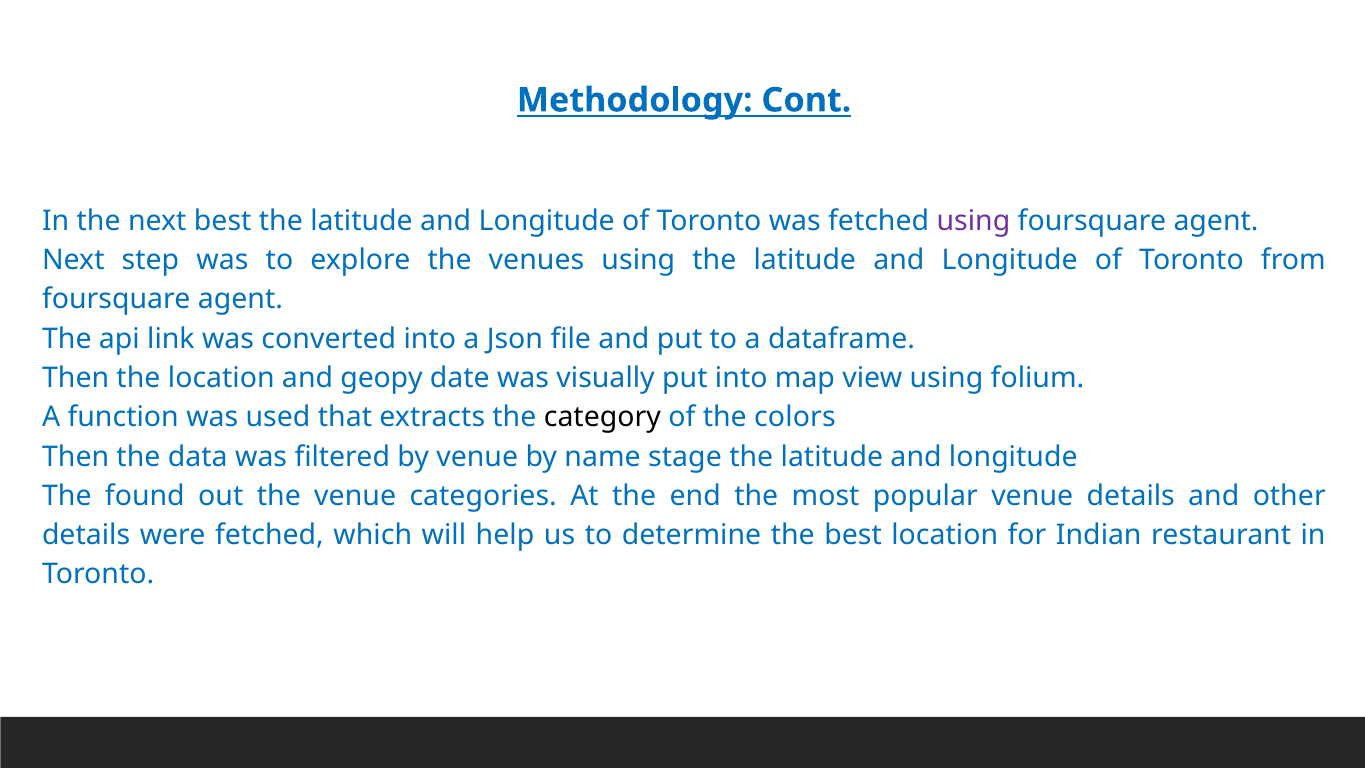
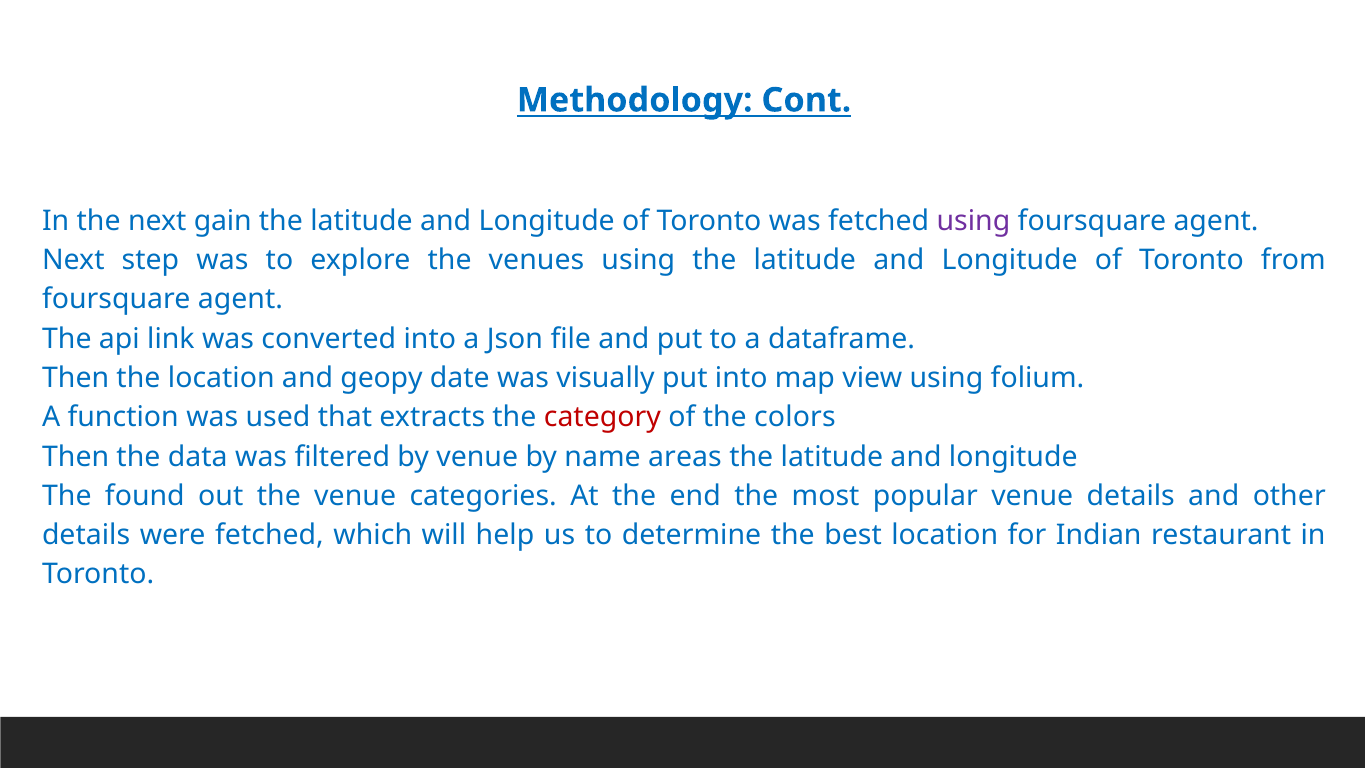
next best: best -> gain
category colour: black -> red
stage: stage -> areas
